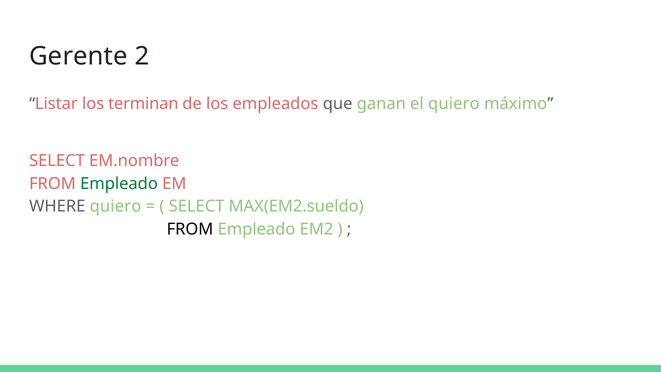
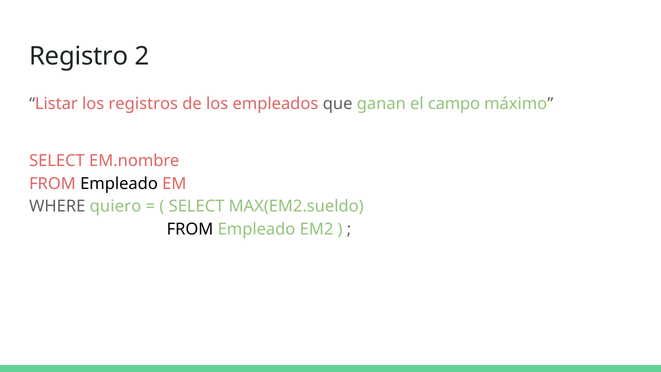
Gerente: Gerente -> Registro
terminan: terminan -> registros
el quiero: quiero -> campo
Empleado at (119, 184) colour: green -> black
